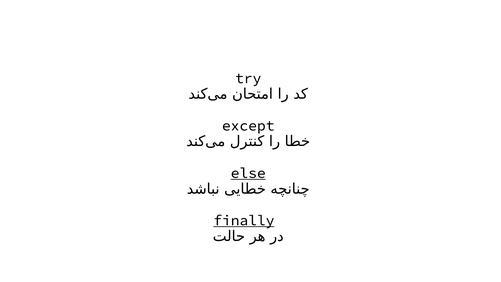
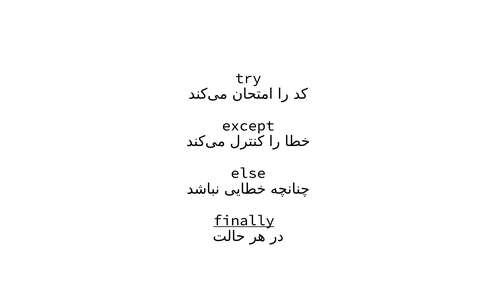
else underline: present -> none
